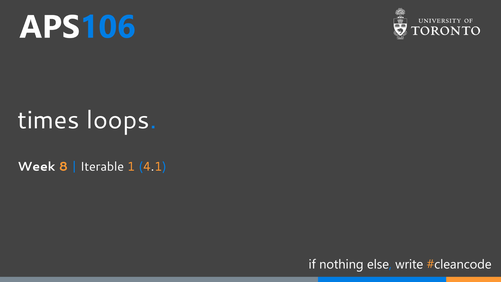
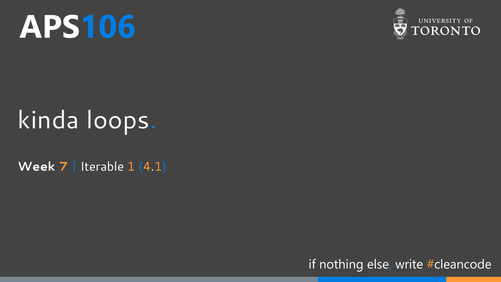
times: times -> kinda
8: 8 -> 7
